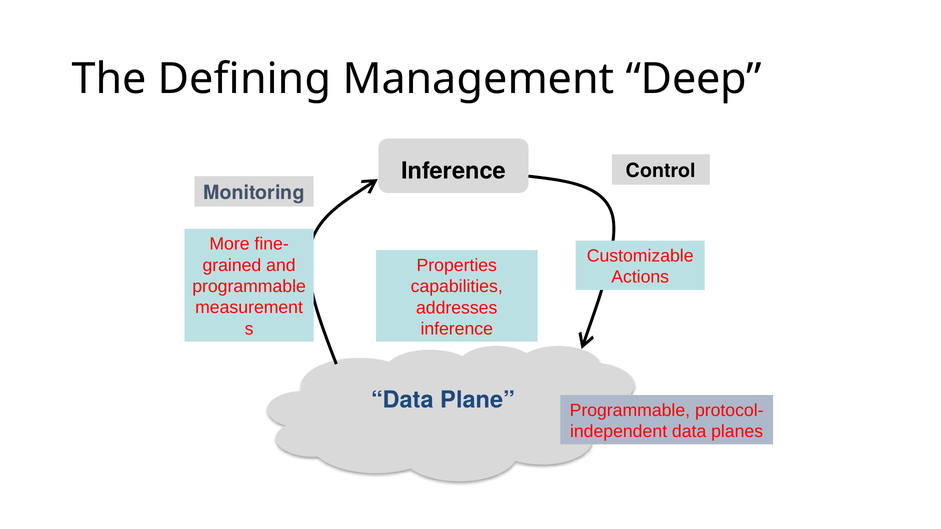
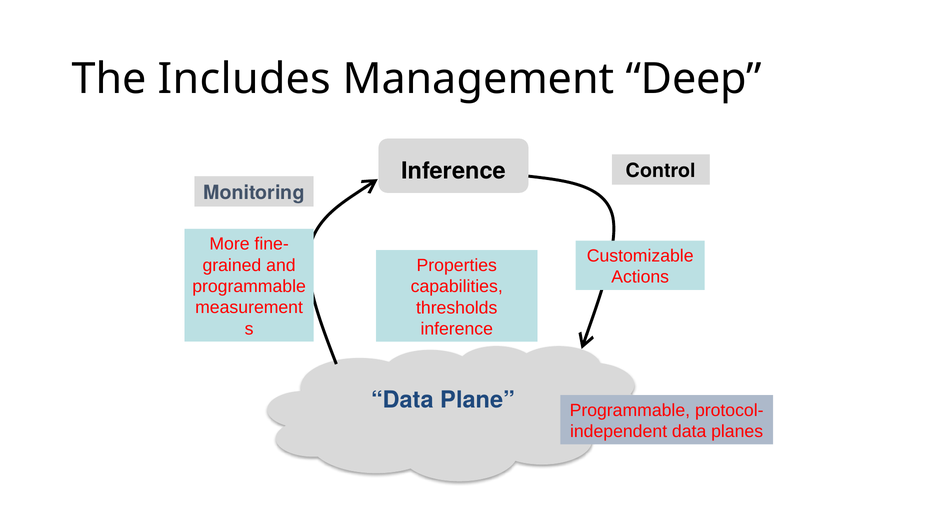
Defining: Defining -> Includes
addresses: addresses -> thresholds
